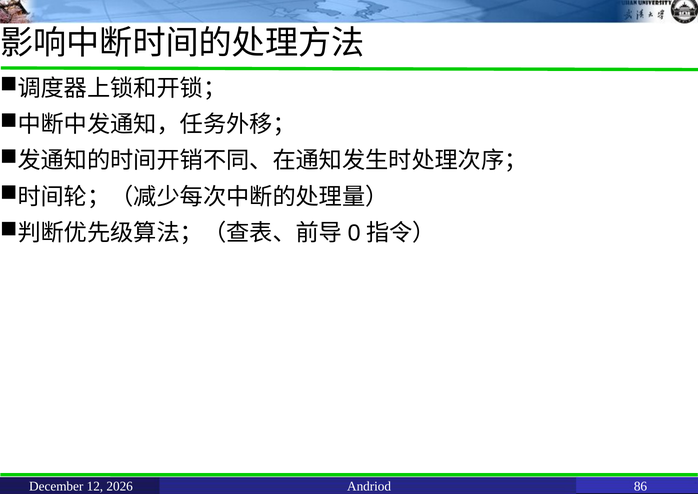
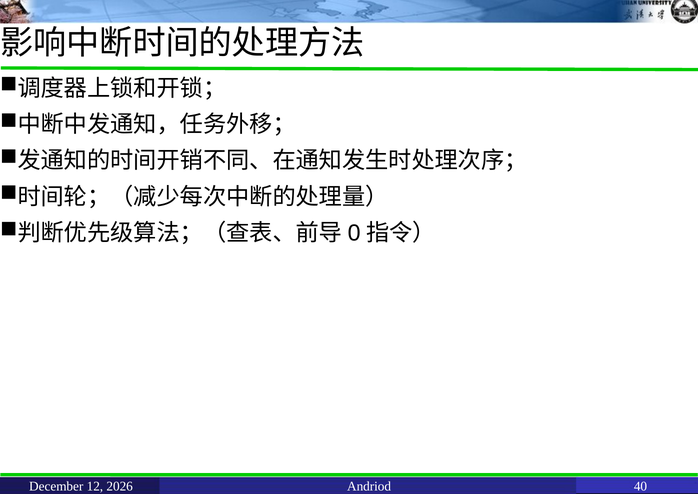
86: 86 -> 40
